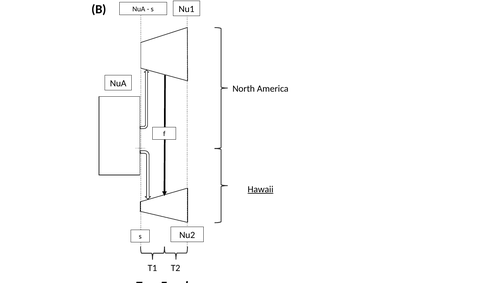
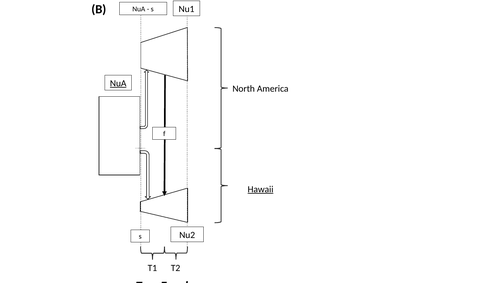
NuA at (118, 83) underline: none -> present
